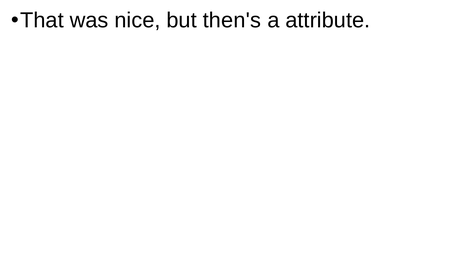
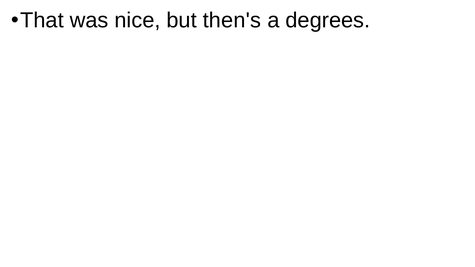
attribute: attribute -> degrees
